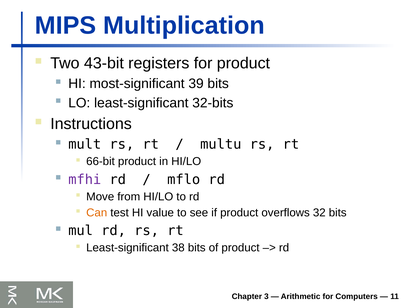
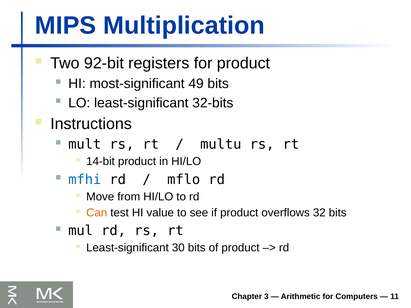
43-bit: 43-bit -> 92-bit
39: 39 -> 49
66-bit: 66-bit -> 14-bit
mfhi colour: purple -> blue
38: 38 -> 30
